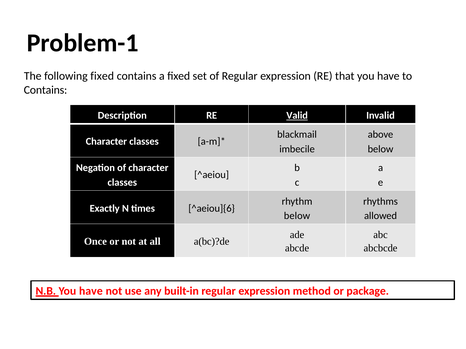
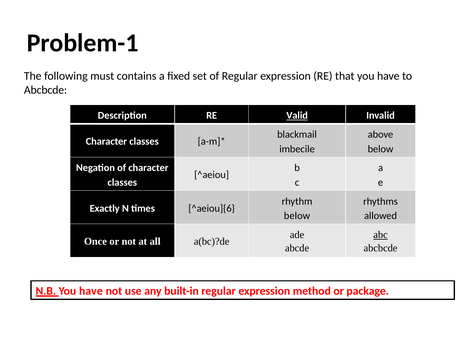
following fixed: fixed -> must
Contains at (46, 90): Contains -> Abcbcde
abc underline: none -> present
